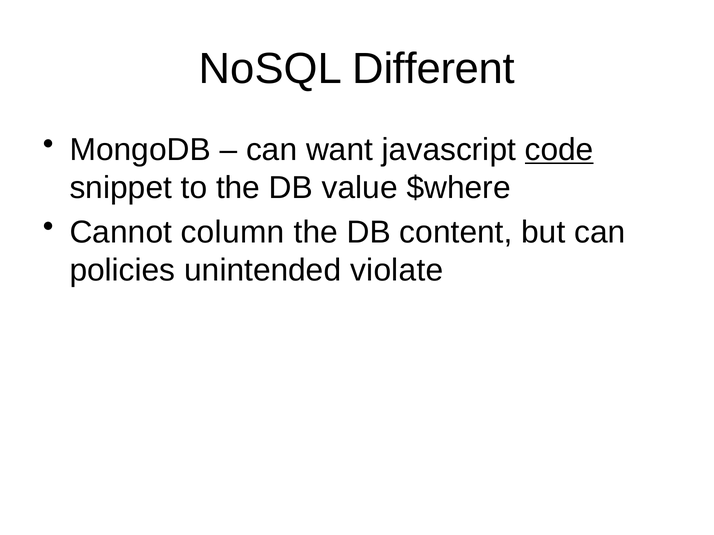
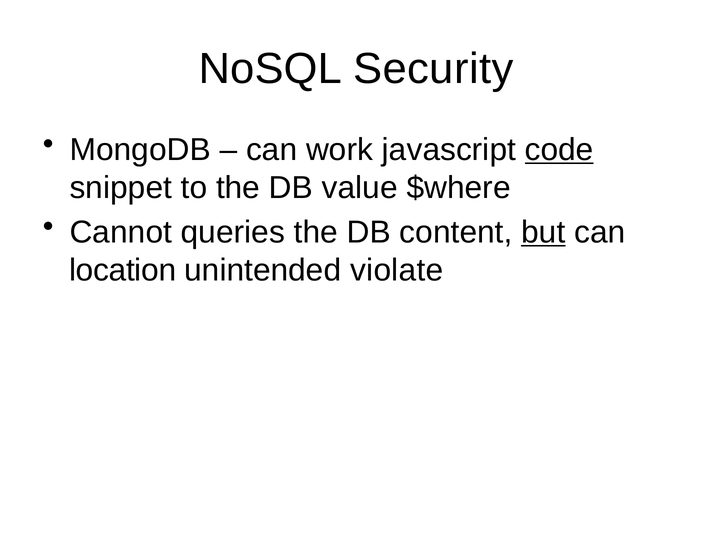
Different: Different -> Security
want: want -> work
column: column -> queries
but underline: none -> present
policies: policies -> location
